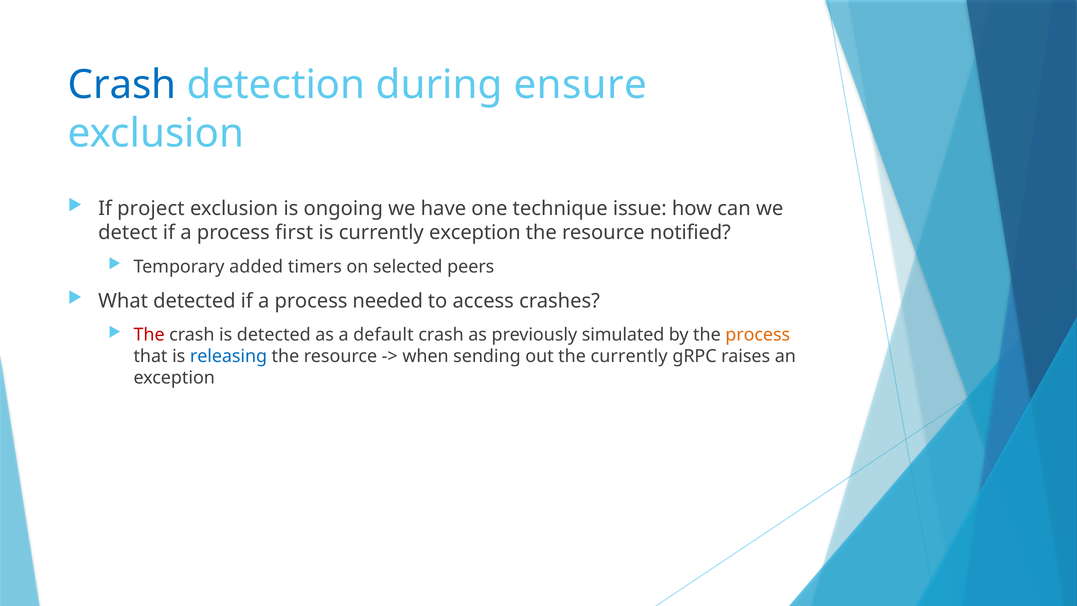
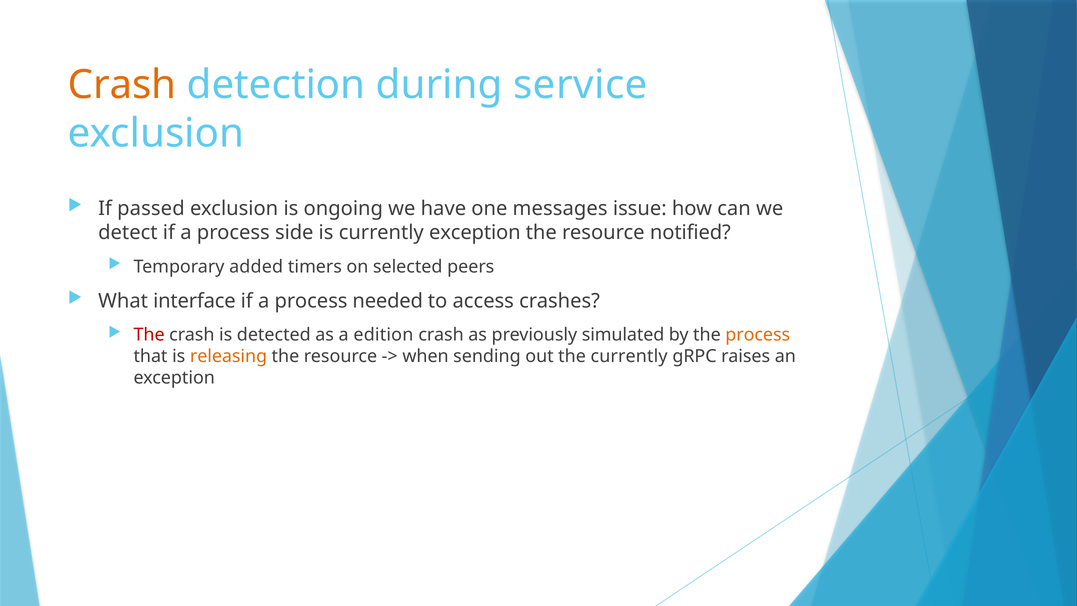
Crash at (122, 85) colour: blue -> orange
ensure: ensure -> service
project: project -> passed
technique: technique -> messages
first: first -> side
What detected: detected -> interface
default: default -> edition
releasing colour: blue -> orange
